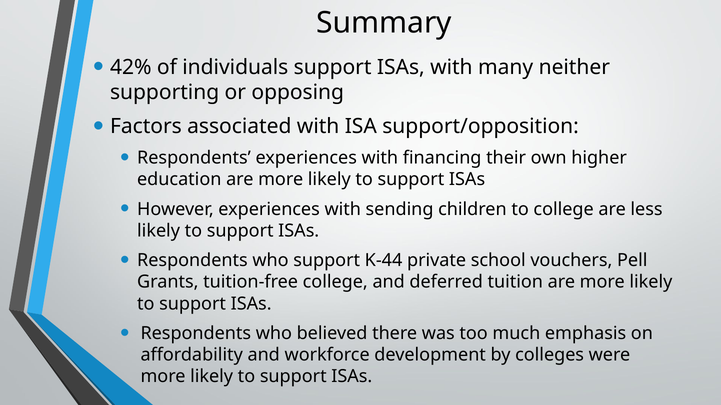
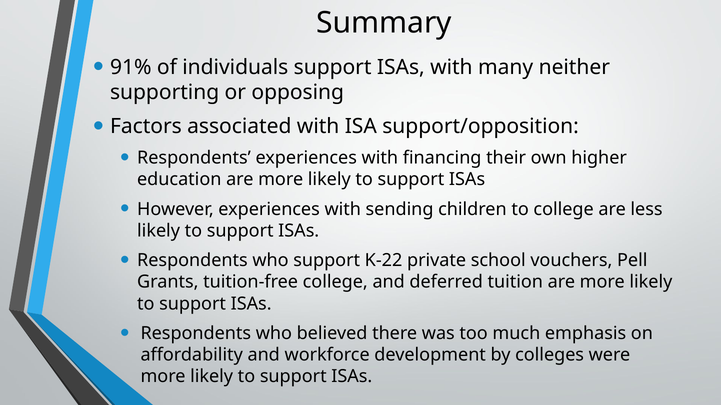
42%: 42% -> 91%
K-44: K-44 -> K-22
